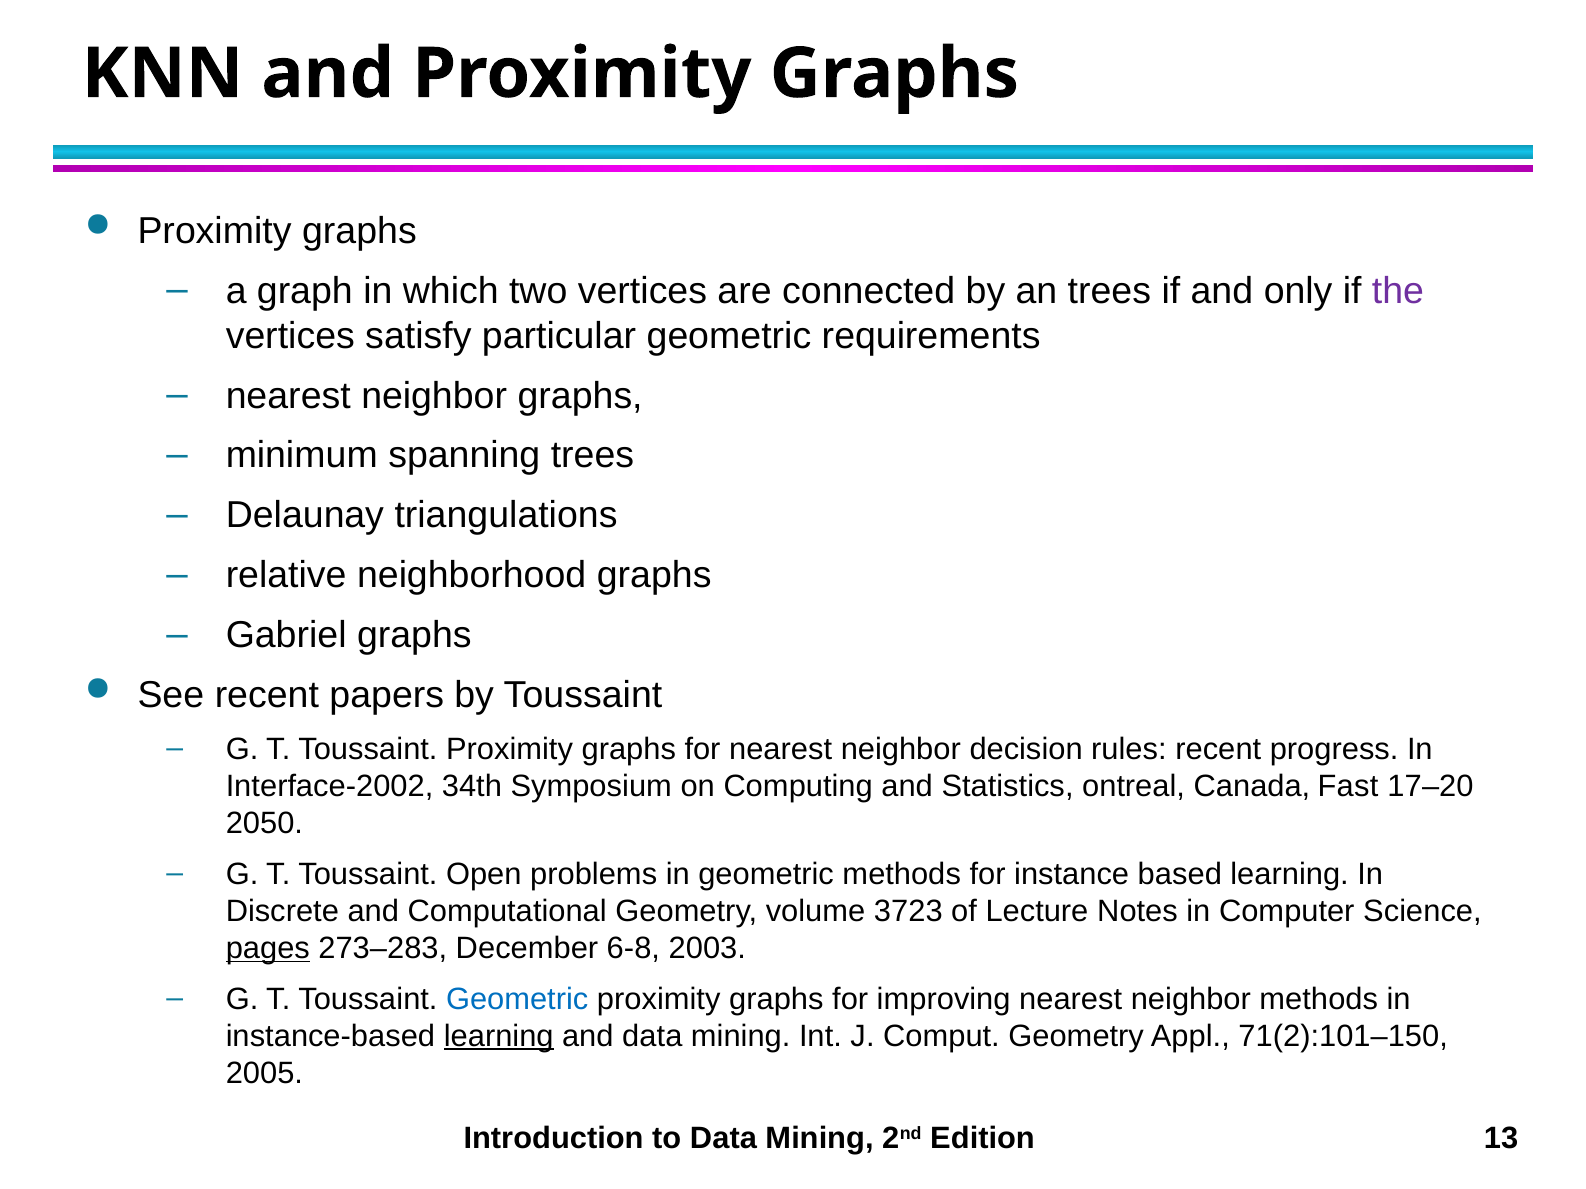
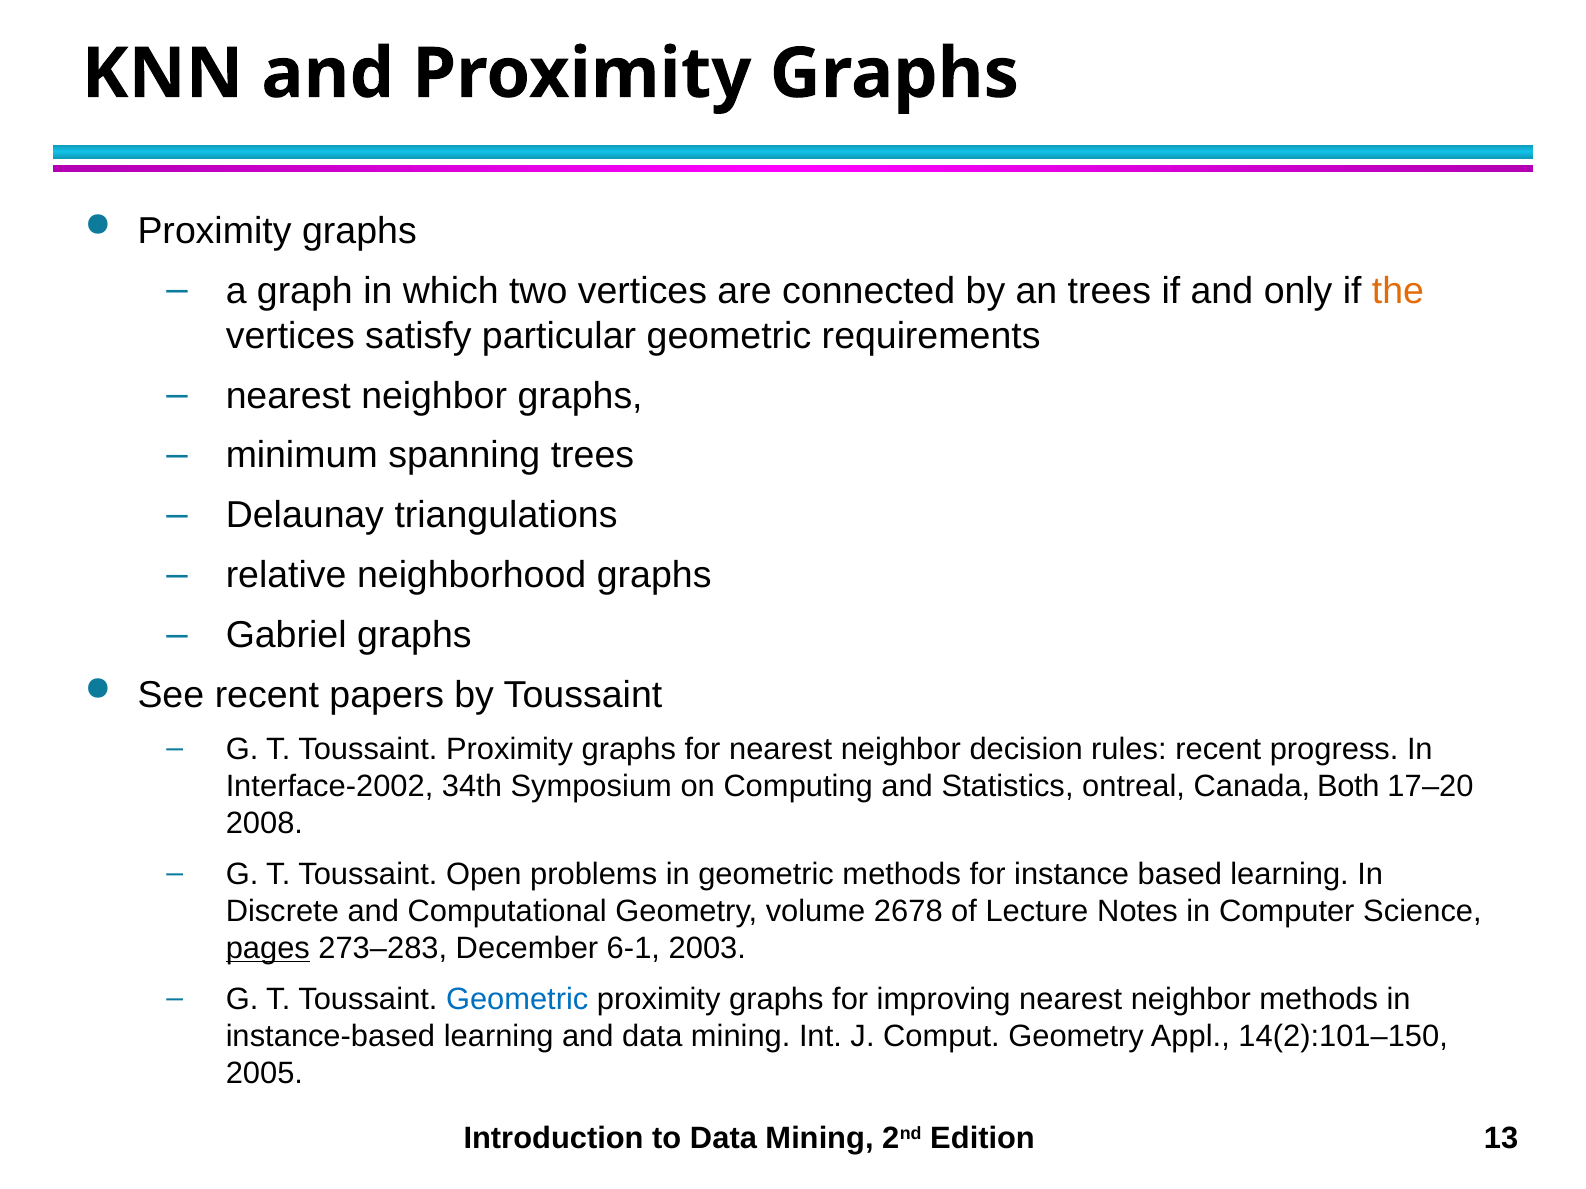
the colour: purple -> orange
Fast: Fast -> Both
2050: 2050 -> 2008
3723: 3723 -> 2678
6-8: 6-8 -> 6-1
learning at (499, 1036) underline: present -> none
71(2):101–150: 71(2):101–150 -> 14(2):101–150
